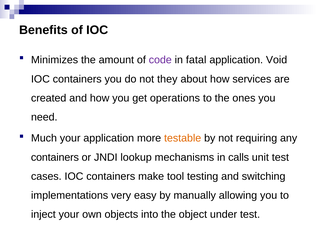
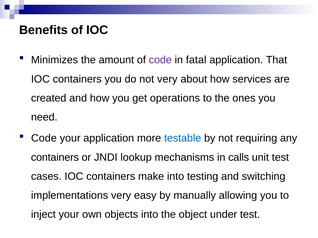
Void: Void -> That
not they: they -> very
Much at (44, 139): Much -> Code
testable colour: orange -> blue
make tool: tool -> into
